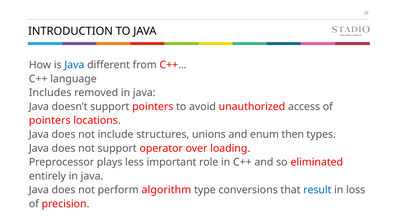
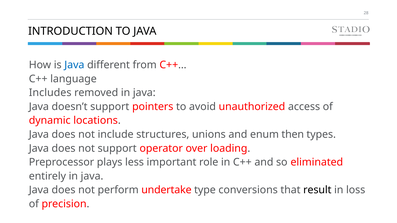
pointers at (50, 121): pointers -> dynamic
algorithm: algorithm -> undertake
result colour: blue -> black
